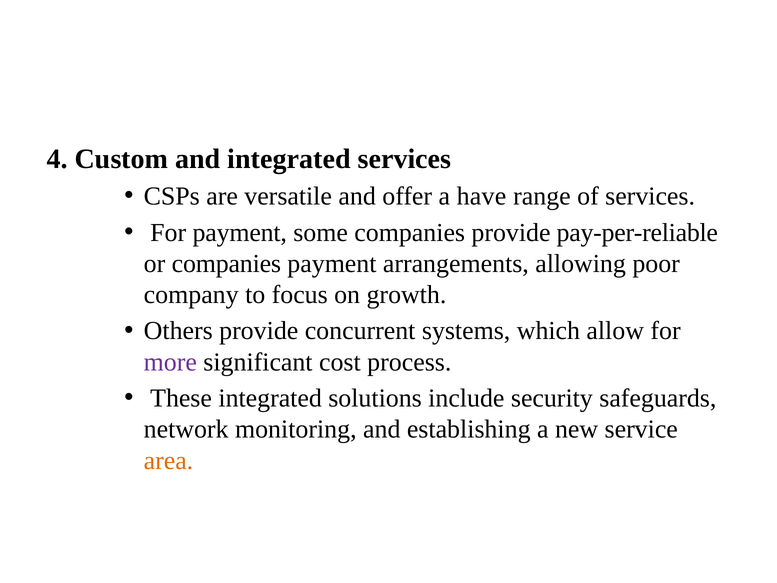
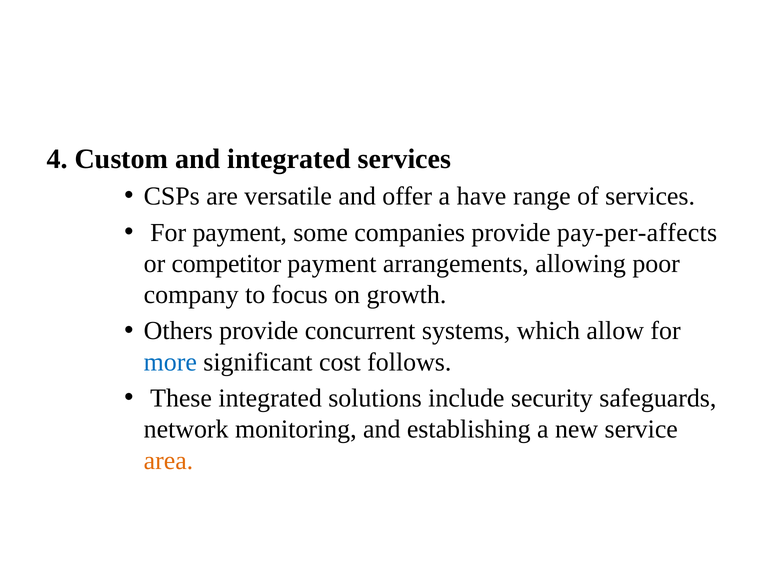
pay-per-reliable: pay-per-reliable -> pay-per-affects
or companies: companies -> competitor
more colour: purple -> blue
process: process -> follows
